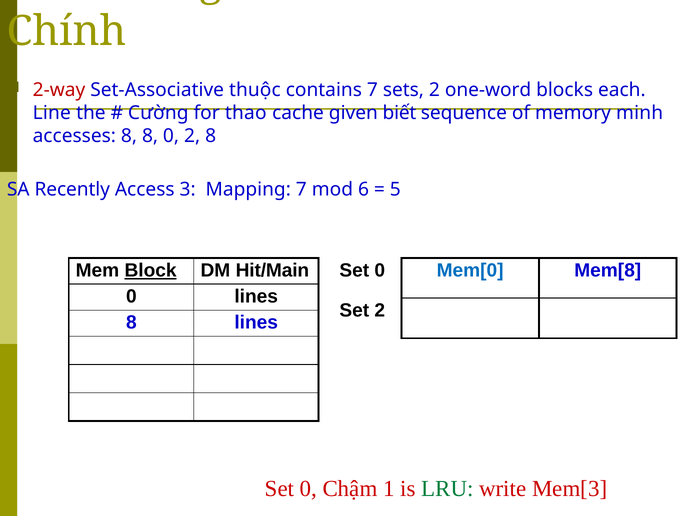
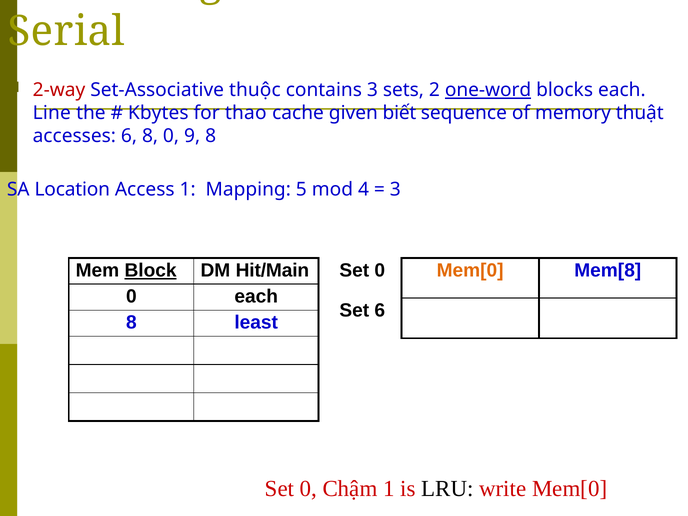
Chính: Chính -> Serial
contains 7: 7 -> 3
one-word underline: none -> present
Cường: Cường -> Kbytes
minh: minh -> thuật
accesses 8: 8 -> 6
0 2: 2 -> 9
Recently: Recently -> Location
Access 3: 3 -> 1
Mapping 7: 7 -> 5
6: 6 -> 4
5 at (395, 189): 5 -> 3
Mem[0 at (470, 270) colour: blue -> orange
0 lines: lines -> each
Set 2: 2 -> 6
8 lines: lines -> least
LRU colour: green -> black
write Mem[3: Mem[3 -> Mem[0
